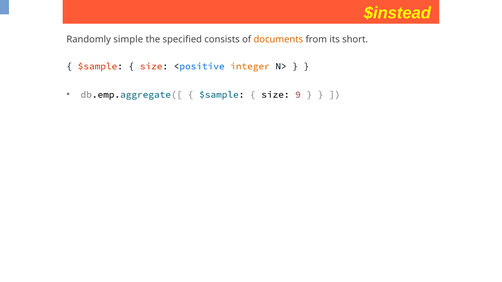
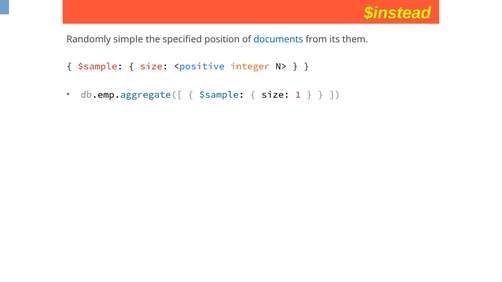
consists: consists -> position
documents colour: orange -> blue
short: short -> them
9: 9 -> 1
